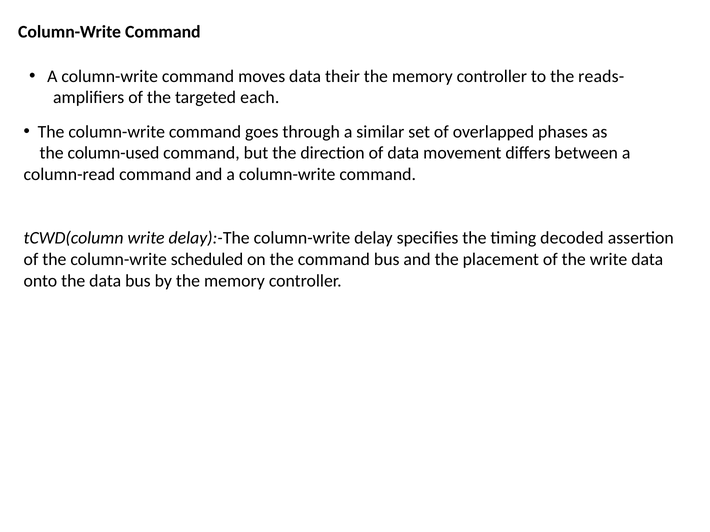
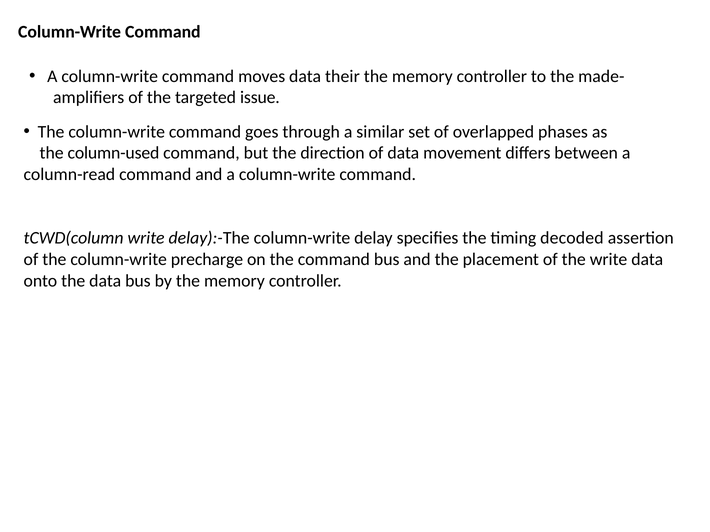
reads-: reads- -> made-
each: each -> issue
scheduled: scheduled -> precharge
